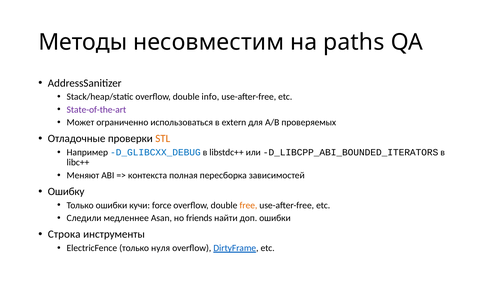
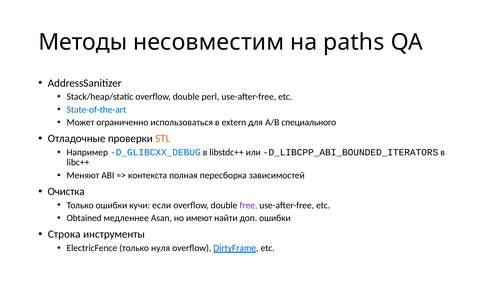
info: info -> perl
State-of-the-art colour: purple -> blue
проверяемых: проверяемых -> специального
Ошибку: Ошибку -> Очистка
force: force -> если
free colour: orange -> purple
Следили: Следили -> Obtained
friends: friends -> имеют
